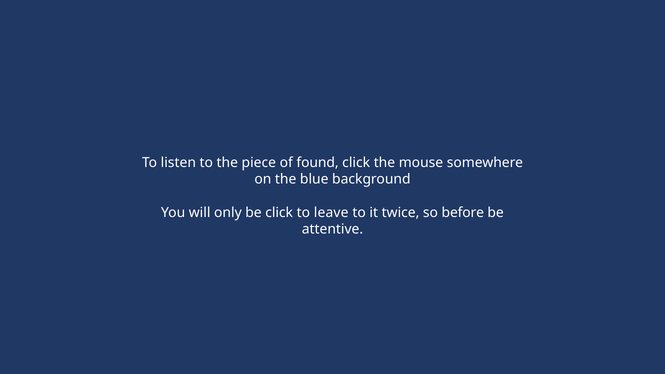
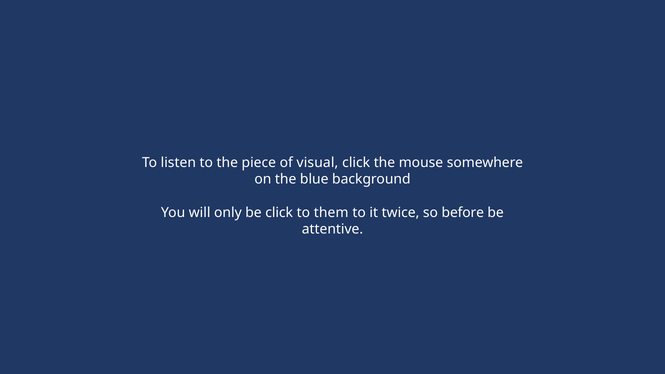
found: found -> visual
leave: leave -> them
